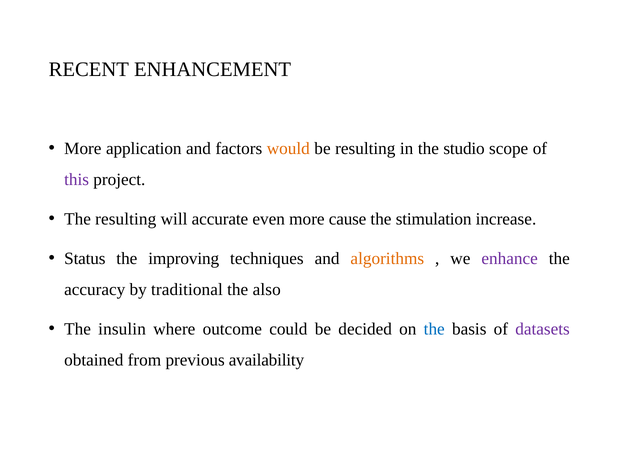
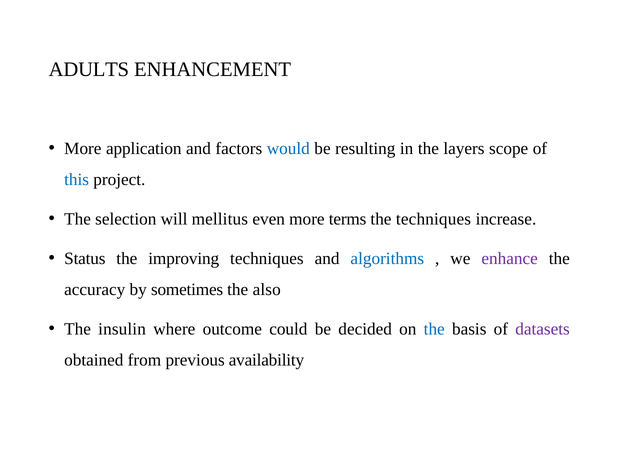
RECENT: RECENT -> ADULTS
would colour: orange -> blue
studio: studio -> layers
this colour: purple -> blue
The resulting: resulting -> selection
accurate: accurate -> mellitus
cause: cause -> terms
the stimulation: stimulation -> techniques
algorithms colour: orange -> blue
traditional: traditional -> sometimes
